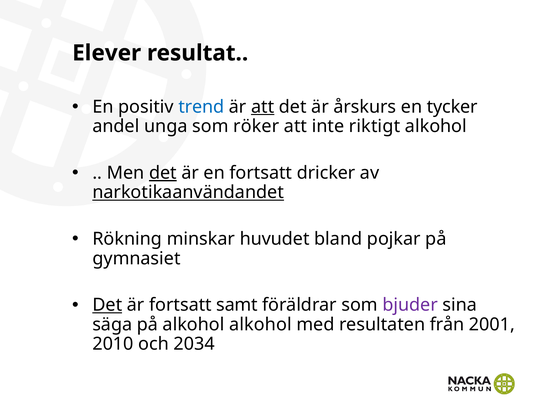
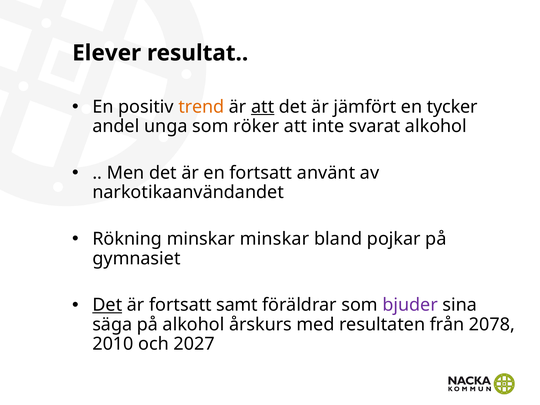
trend colour: blue -> orange
årskurs: årskurs -> jämfört
riktigt: riktigt -> svarat
det at (163, 173) underline: present -> none
dricker: dricker -> använt
narkotikaanvändandet underline: present -> none
minskar huvudet: huvudet -> minskar
alkohol alkohol: alkohol -> årskurs
2001: 2001 -> 2078
2034: 2034 -> 2027
